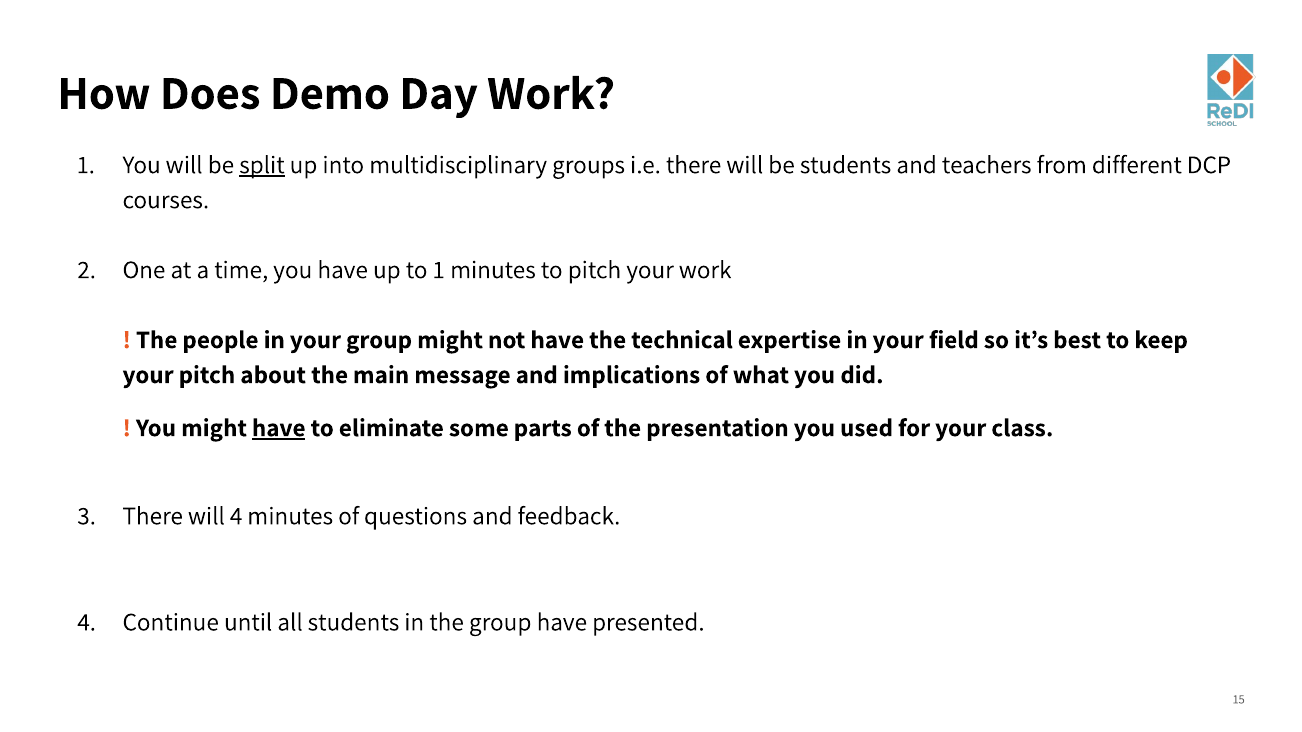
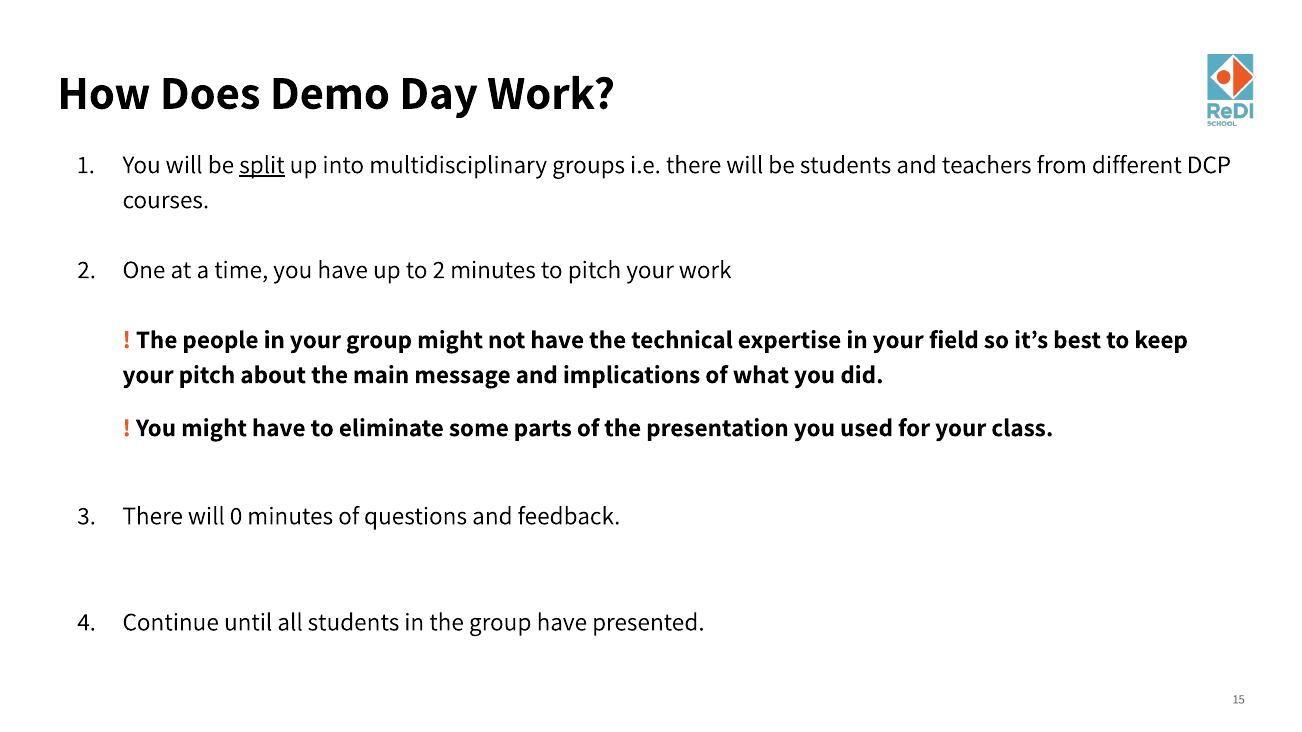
to 1: 1 -> 2
have at (279, 428) underline: present -> none
will 4: 4 -> 0
